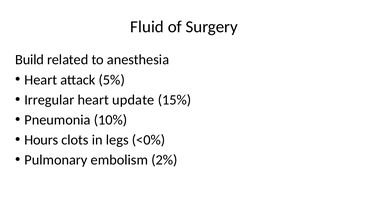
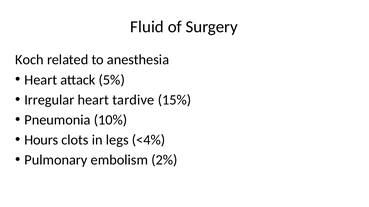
Build: Build -> Koch
update: update -> tardive
<0%: <0% -> <4%
